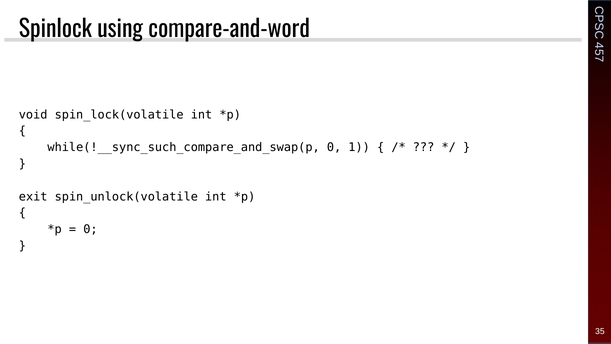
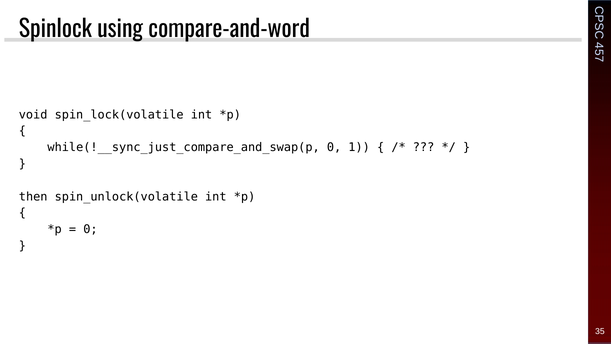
while(!__sync_such_compare_and_swap(p: while(!__sync_such_compare_and_swap(p -> while(!__sync_just_compare_and_swap(p
exit: exit -> then
